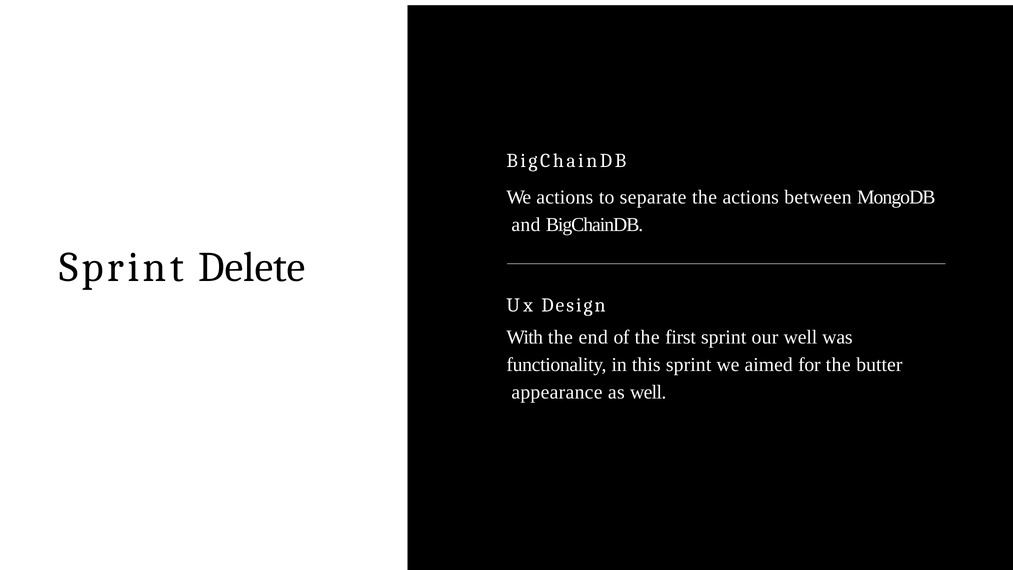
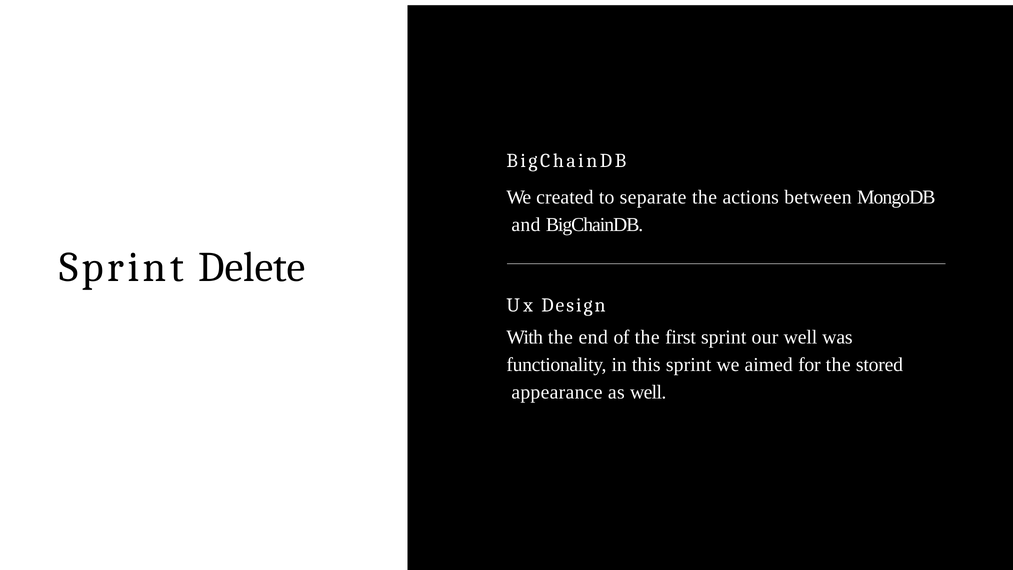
We actions: actions -> created
butter: butter -> stored
